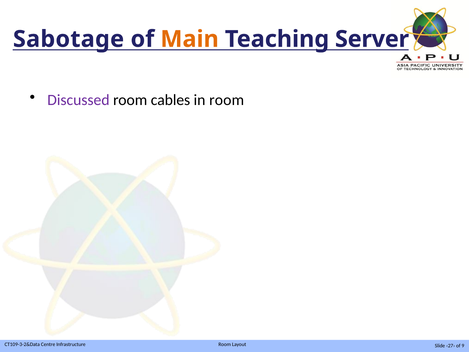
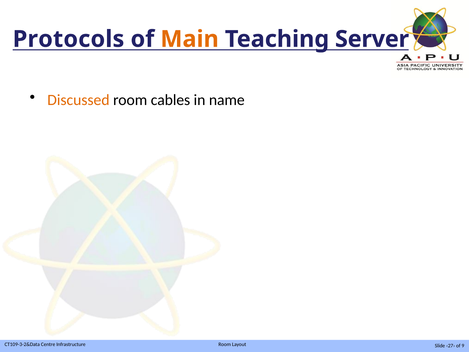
Sabotage: Sabotage -> Protocols
Discussed colour: purple -> orange
in room: room -> name
